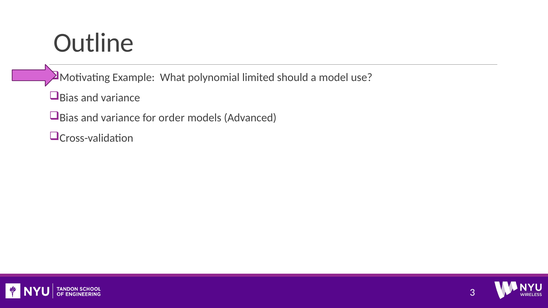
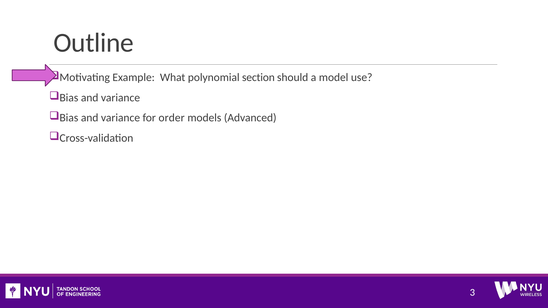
limited: limited -> section
